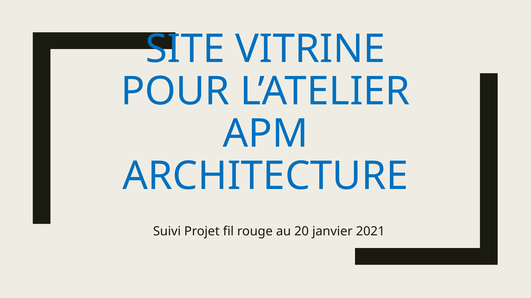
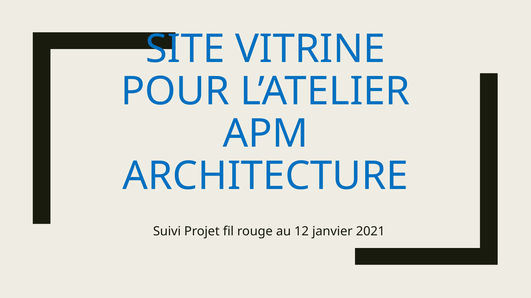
20: 20 -> 12
